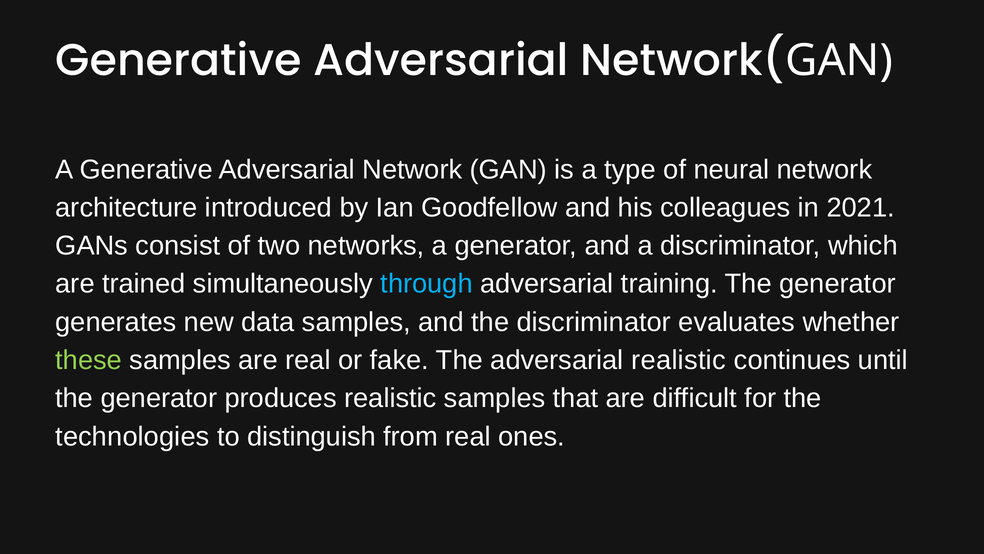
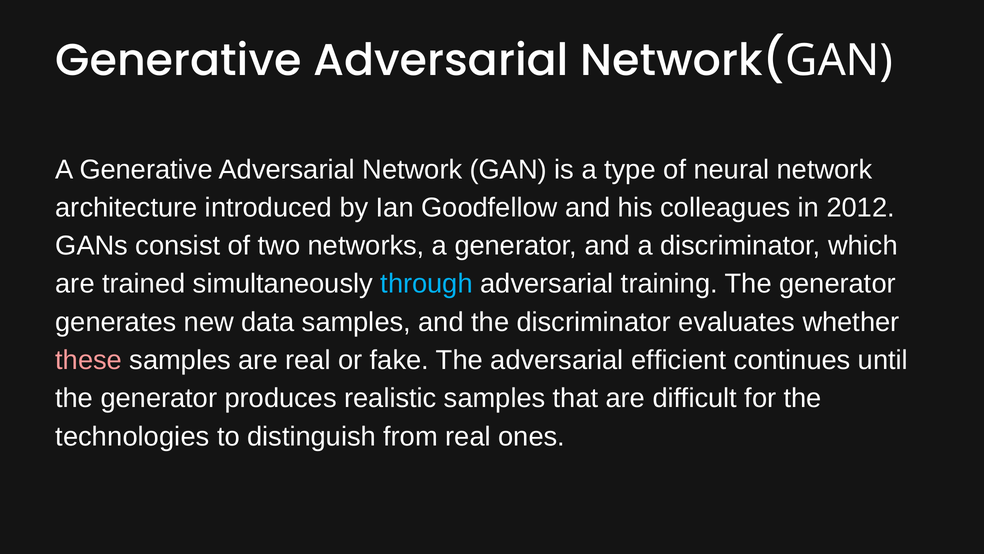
2021: 2021 -> 2012
these colour: light green -> pink
adversarial realistic: realistic -> efficient
